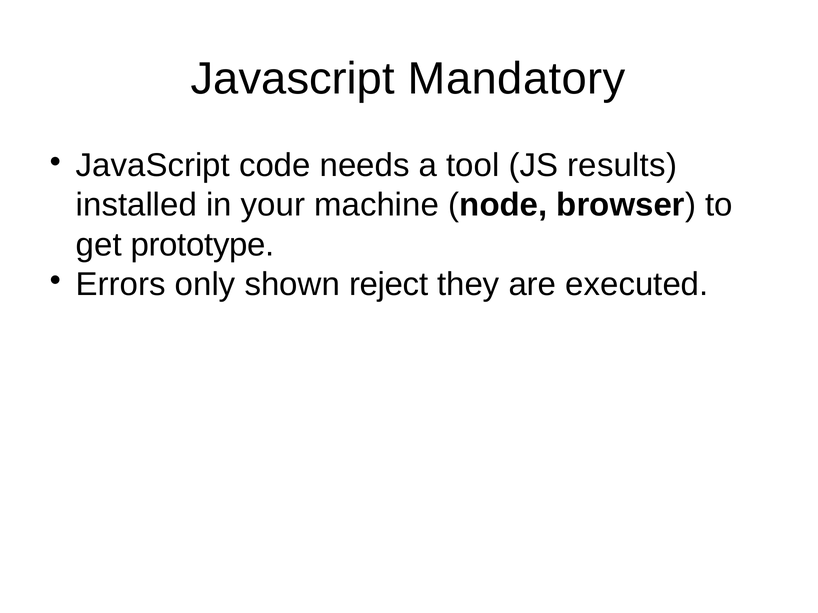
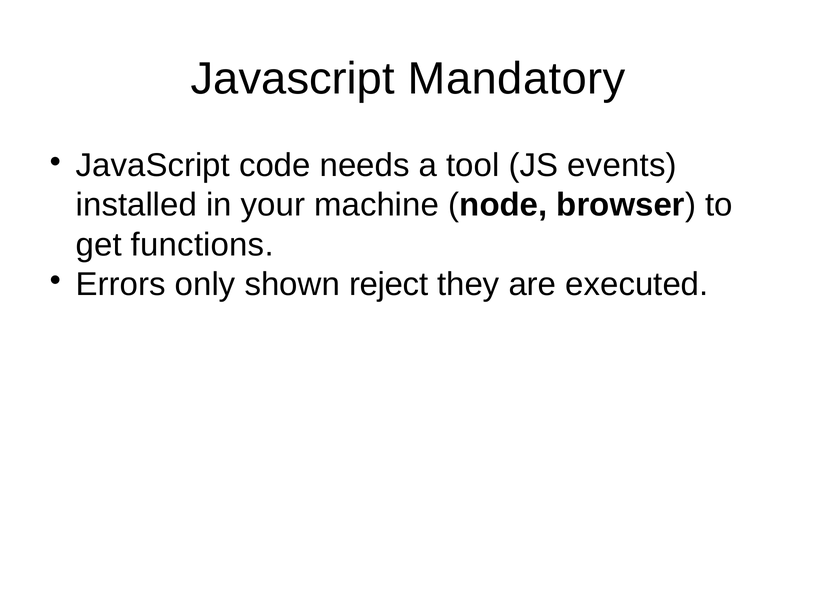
results: results -> events
prototype: prototype -> functions
